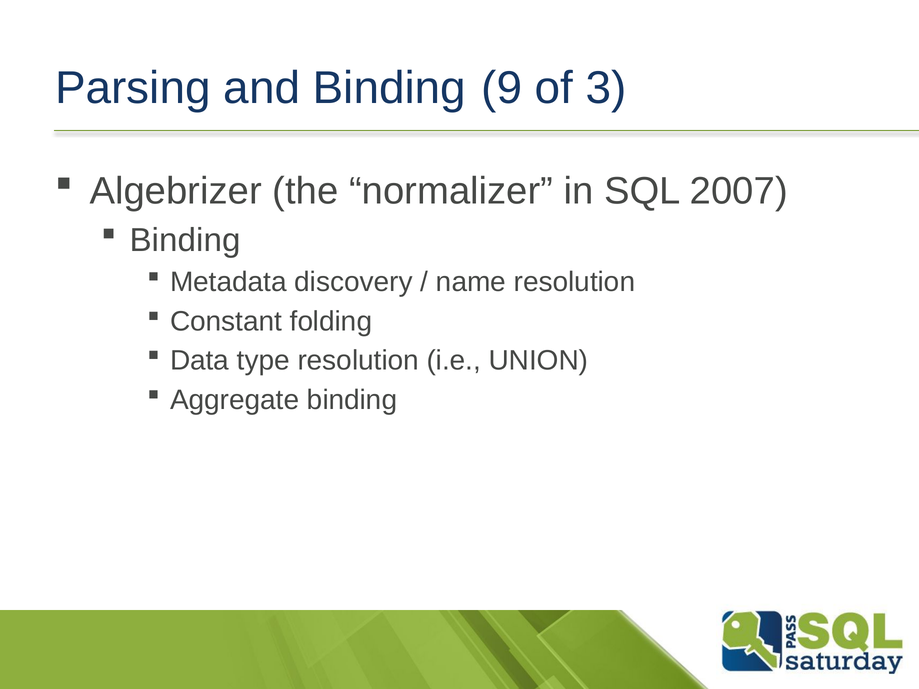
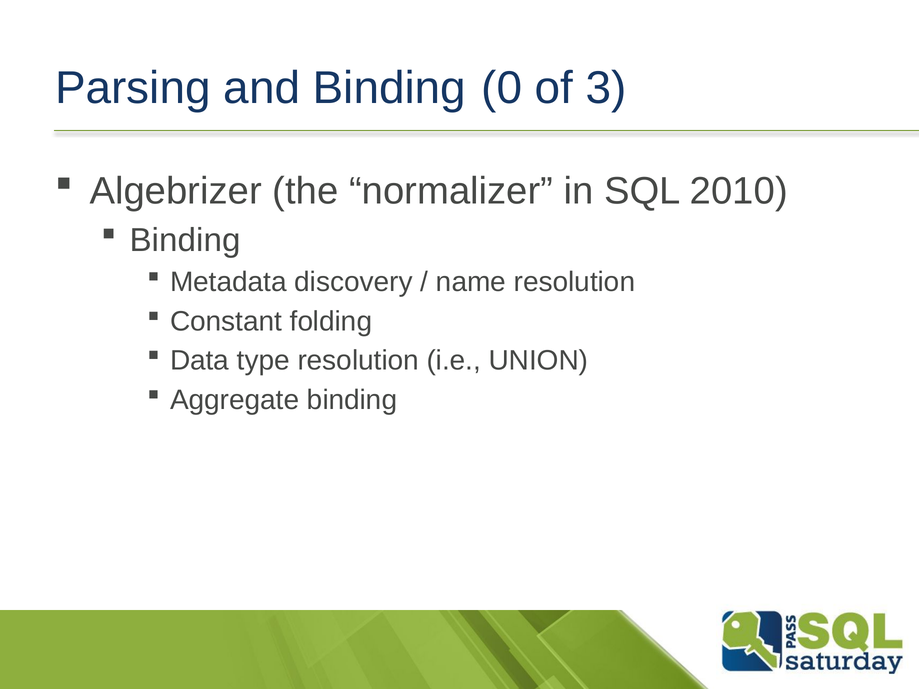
9: 9 -> 0
2007: 2007 -> 2010
